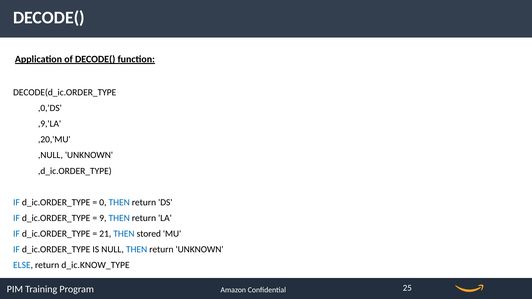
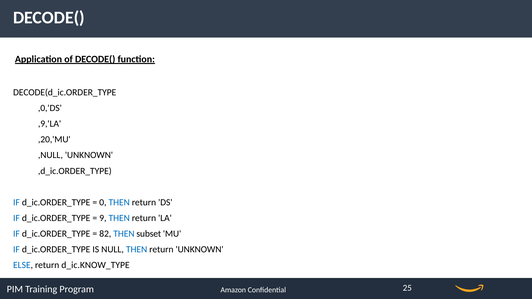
21: 21 -> 82
stored: stored -> subset
